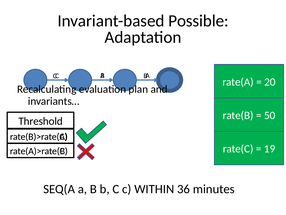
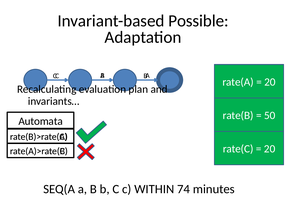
Threshold: Threshold -> Automata
19 at (270, 149): 19 -> 20
36: 36 -> 74
